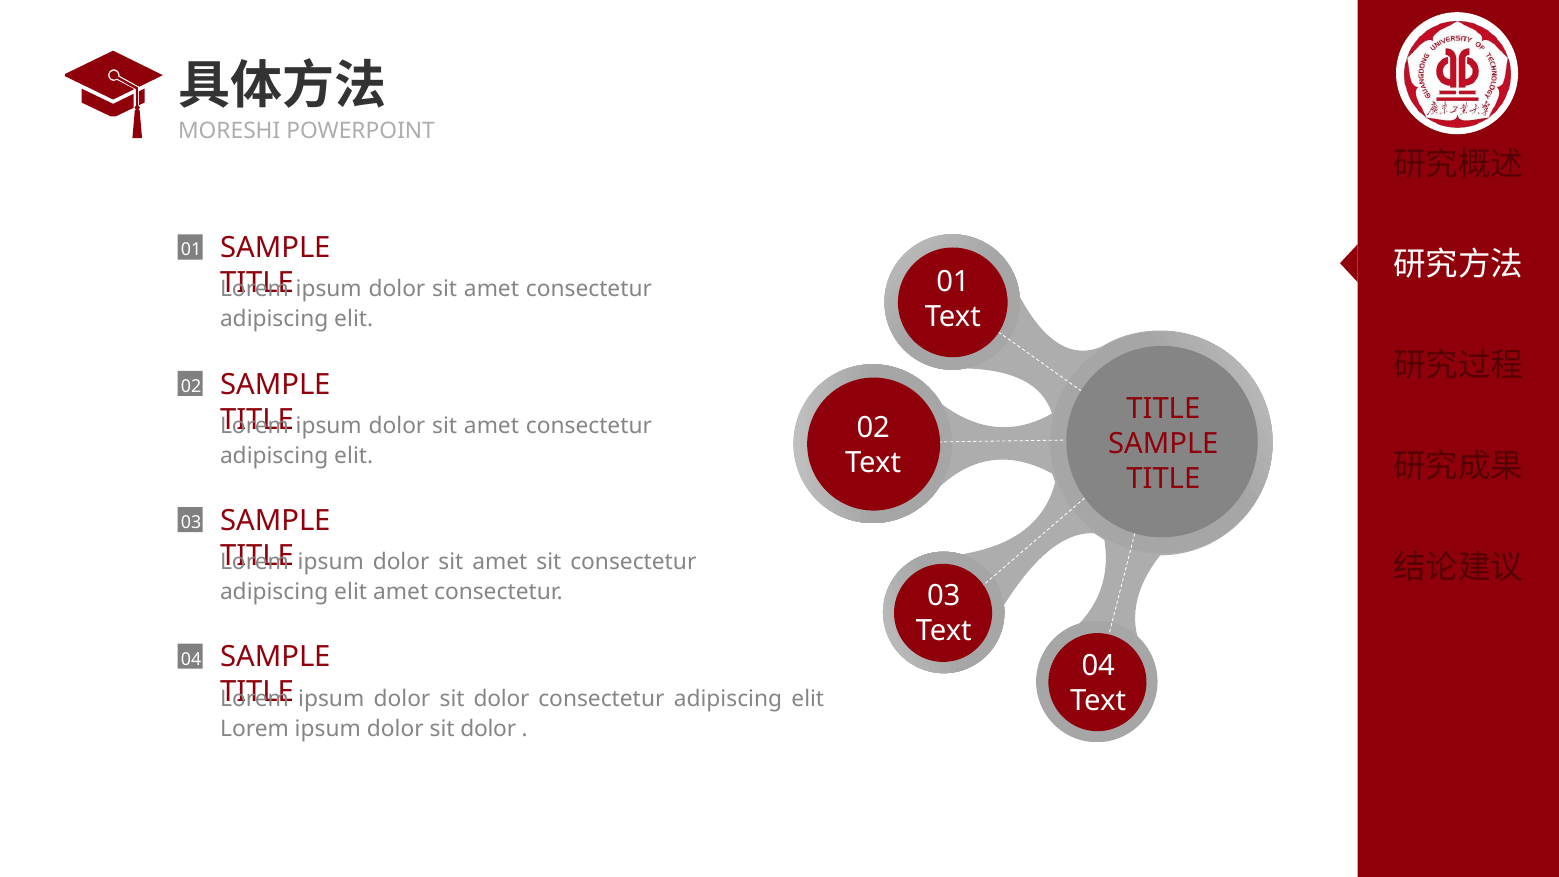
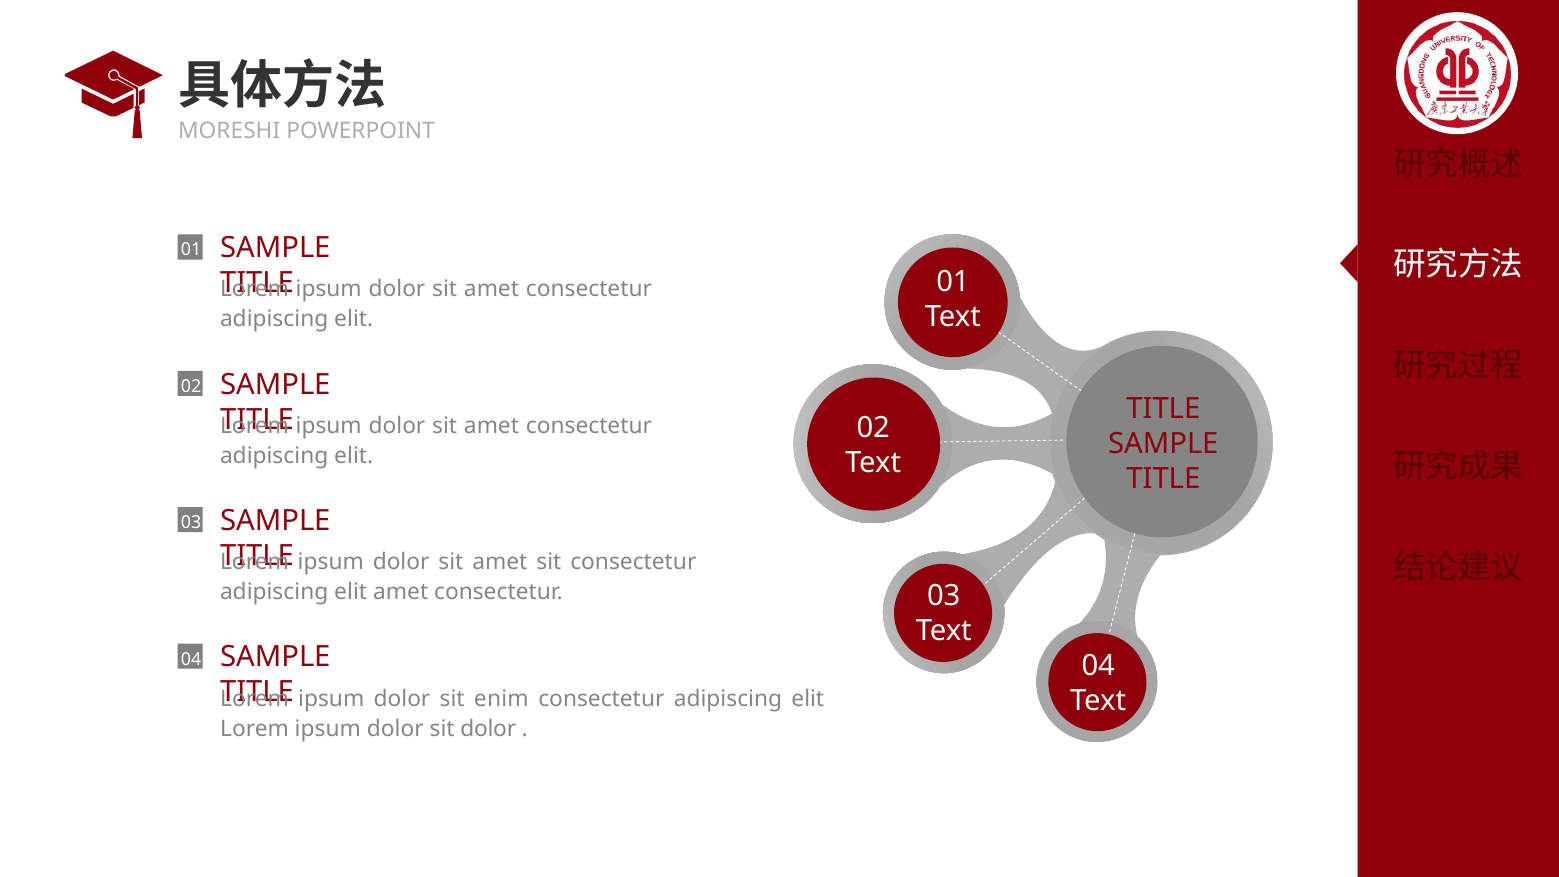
dolor at (502, 698): dolor -> enim
